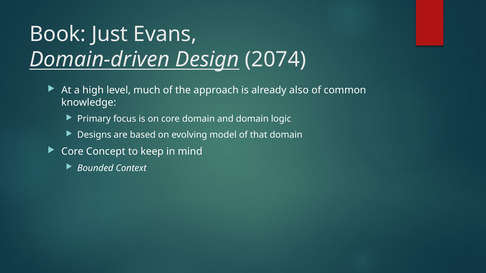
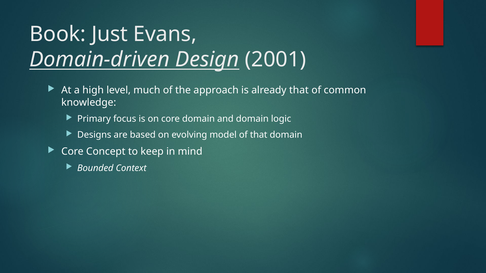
2074: 2074 -> 2001
already also: also -> that
